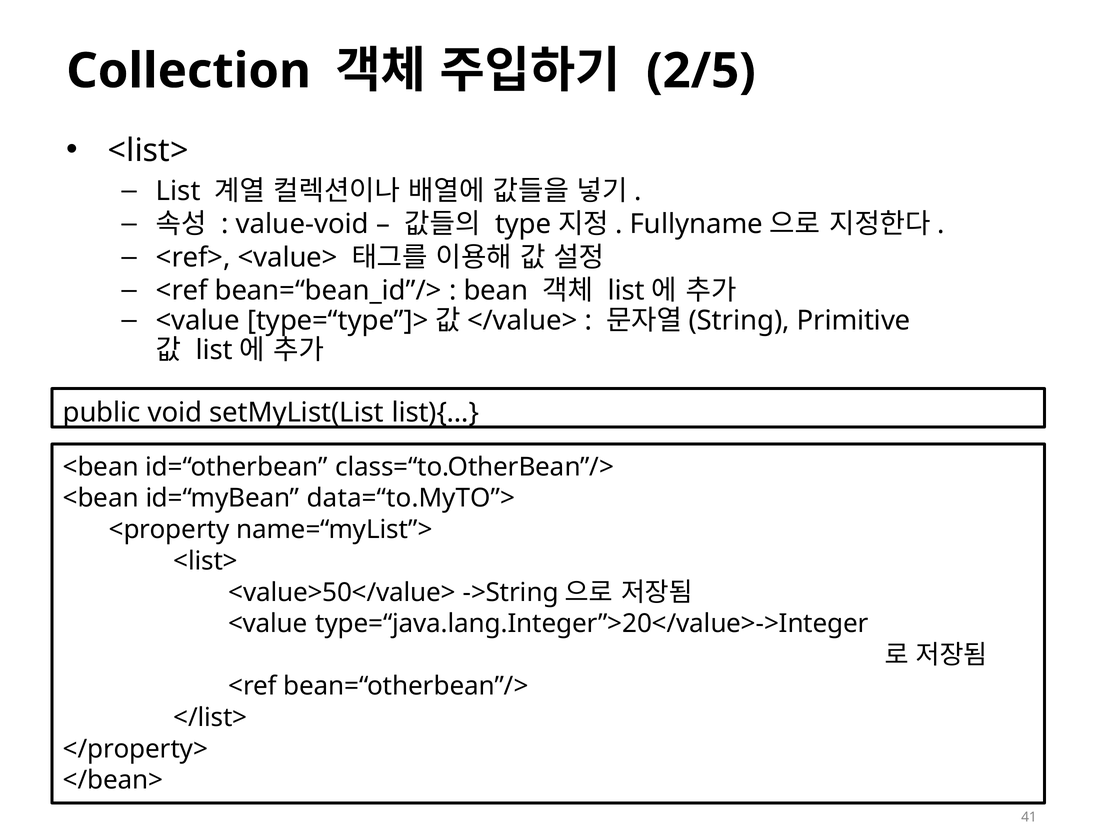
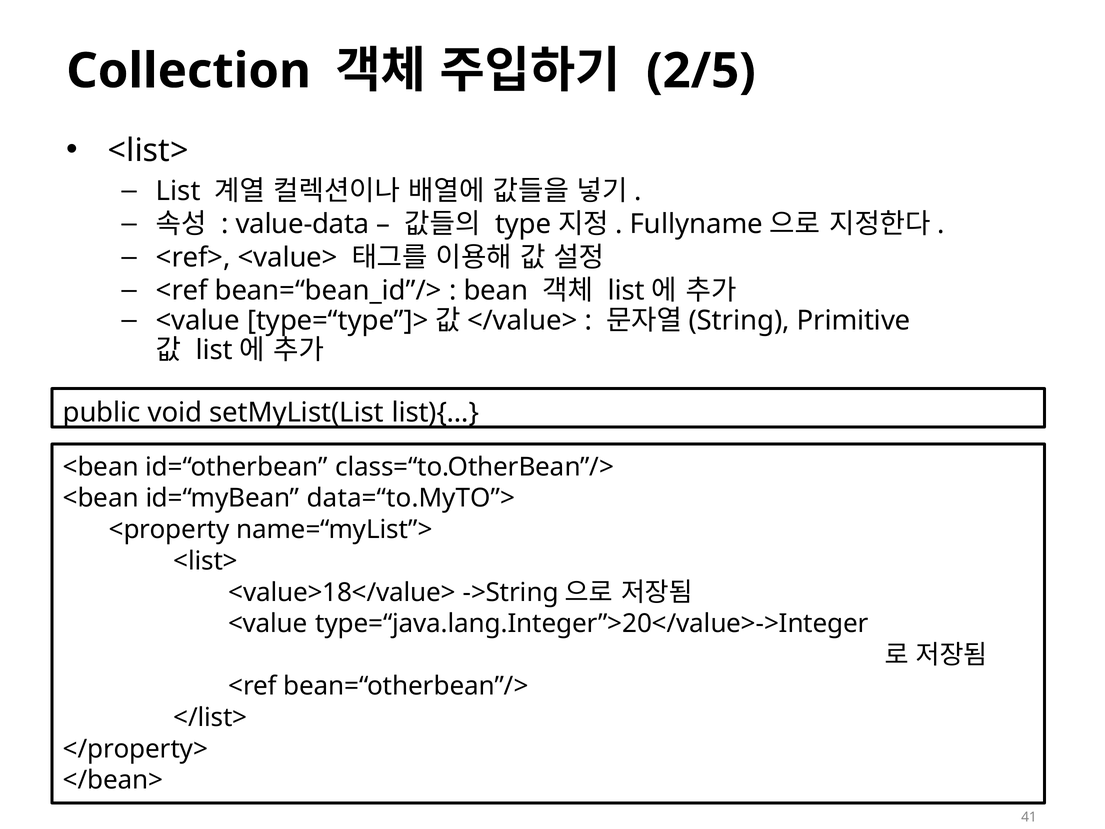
value-void: value-void -> value-data
<value>50</value>: <value>50</value> -> <value>18</value>
